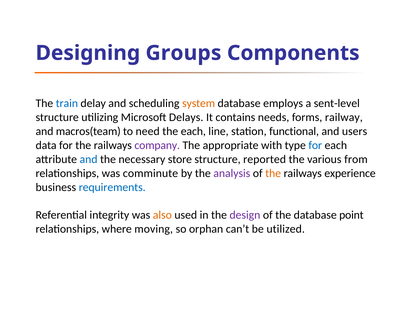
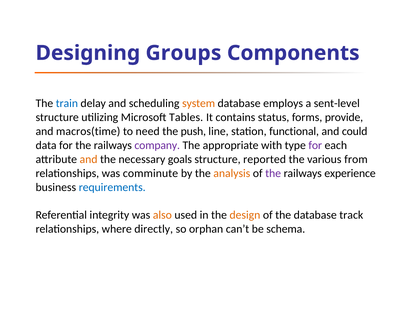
Delays: Delays -> Tables
needs: needs -> status
railway: railway -> provide
macros(team: macros(team -> macros(time
the each: each -> push
users: users -> could
for at (315, 145) colour: blue -> purple
and at (89, 159) colour: blue -> orange
store: store -> goals
analysis colour: purple -> orange
the at (273, 173) colour: orange -> purple
design colour: purple -> orange
point: point -> track
moving: moving -> directly
utilized: utilized -> schema
